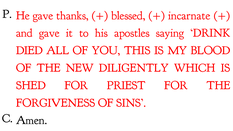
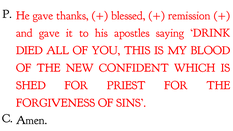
incarnate: incarnate -> remission
DILIGENTLY: DILIGENTLY -> CONFIDENT
